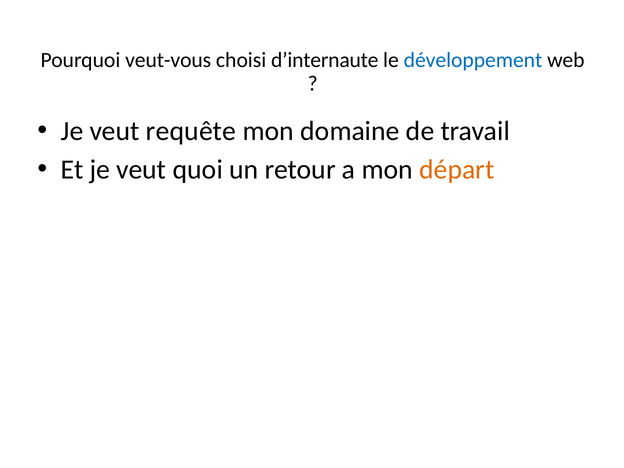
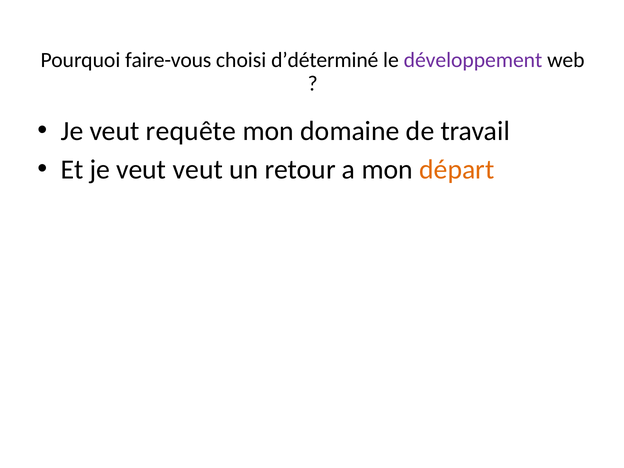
veut-vous: veut-vous -> faire-vous
d’internaute: d’internaute -> d’déterminé
développement colour: blue -> purple
veut quoi: quoi -> veut
